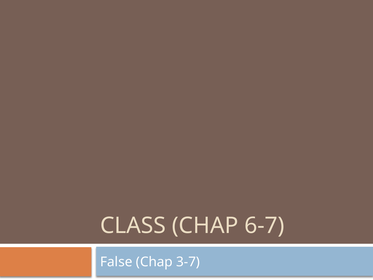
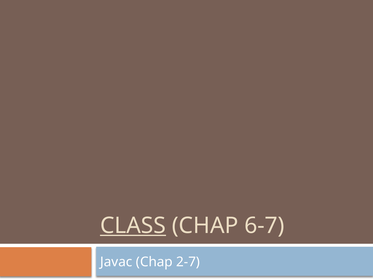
CLASS underline: none -> present
False: False -> Javac
3-7: 3-7 -> 2-7
